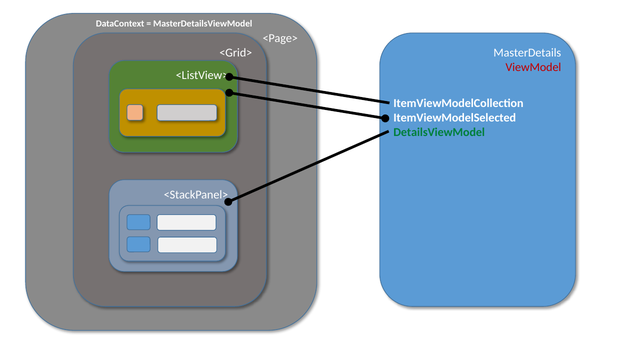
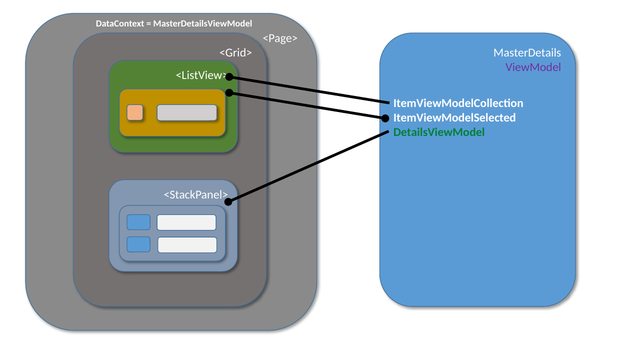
ViewModel colour: red -> purple
